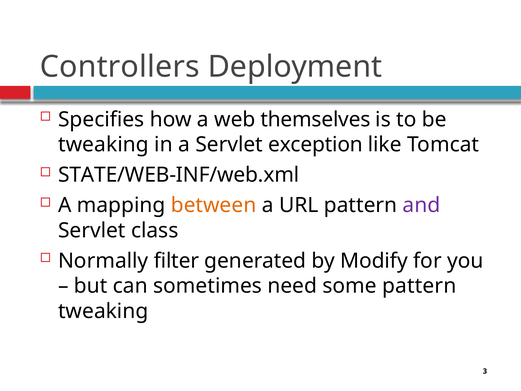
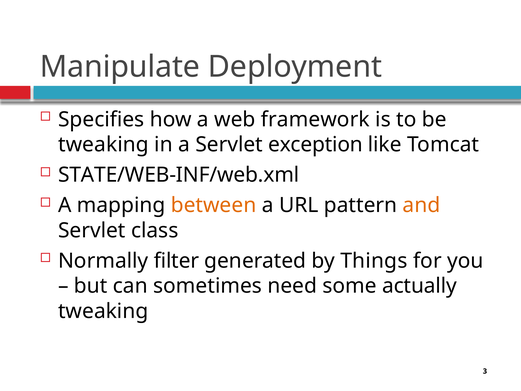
Controllers: Controllers -> Manipulate
themselves: themselves -> framework
and colour: purple -> orange
Modify: Modify -> Things
some pattern: pattern -> actually
